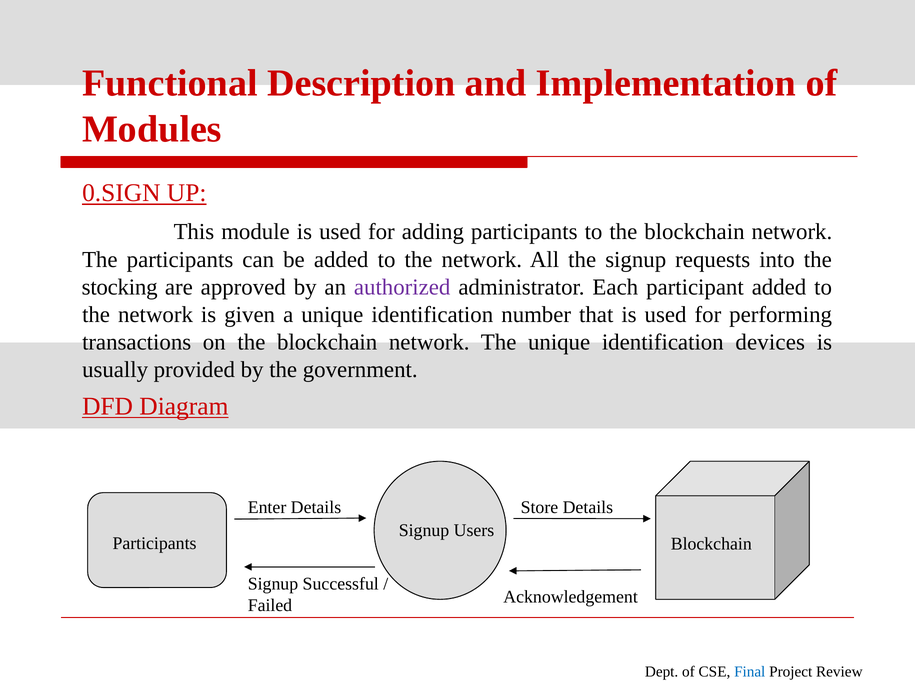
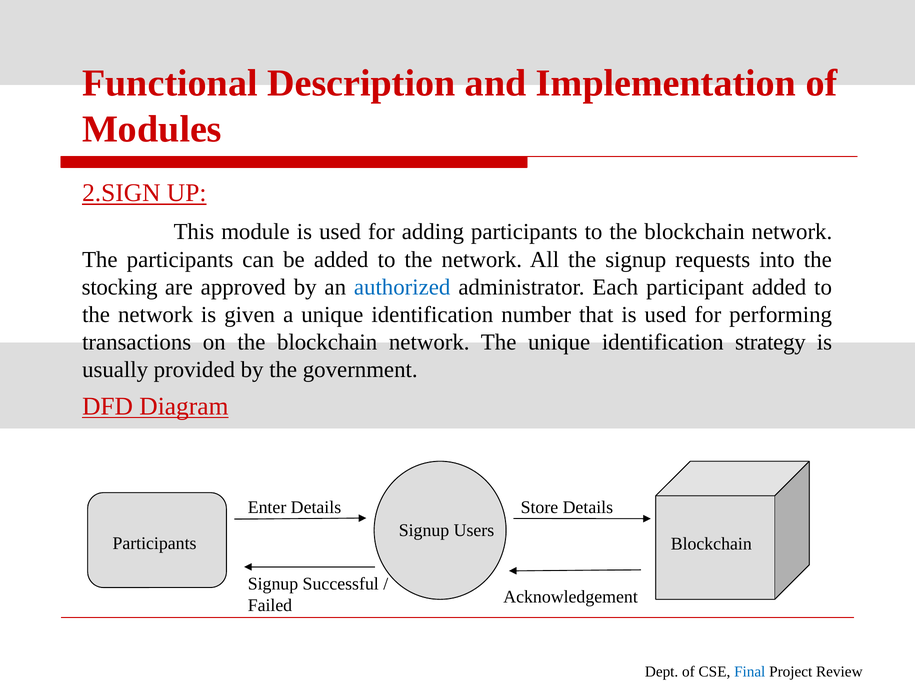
0.SIGN: 0.SIGN -> 2.SIGN
authorized colour: purple -> blue
devices: devices -> strategy
